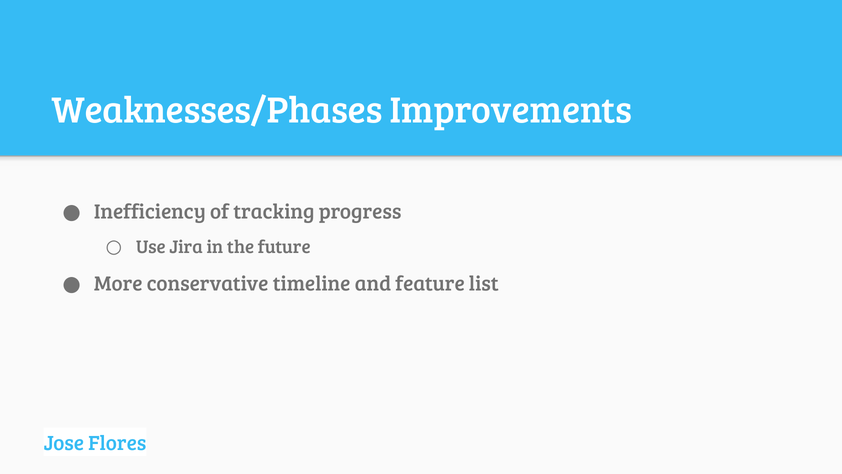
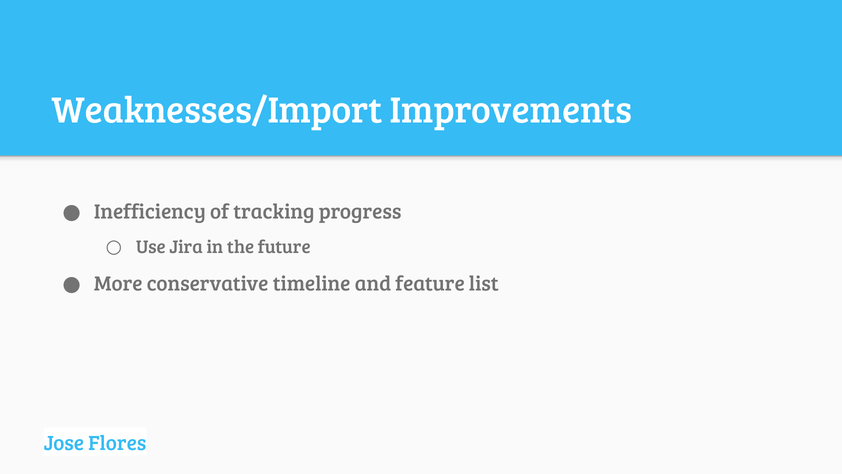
Weaknesses/Phases: Weaknesses/Phases -> Weaknesses/Import
